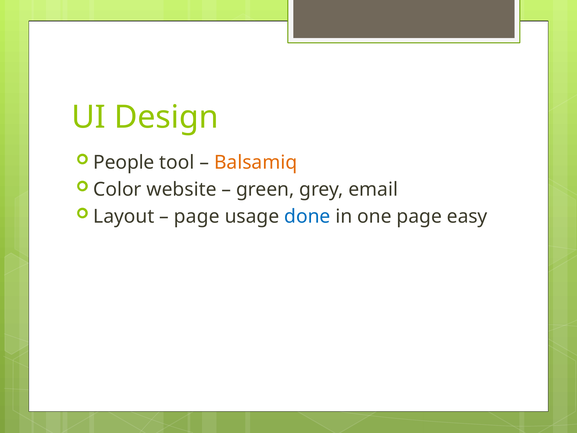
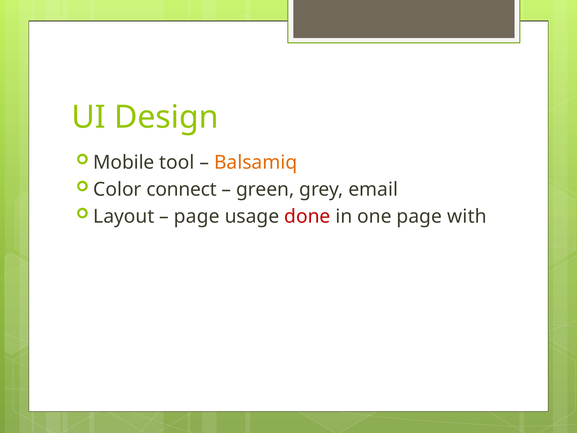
People: People -> Mobile
website: website -> connect
done colour: blue -> red
easy: easy -> with
